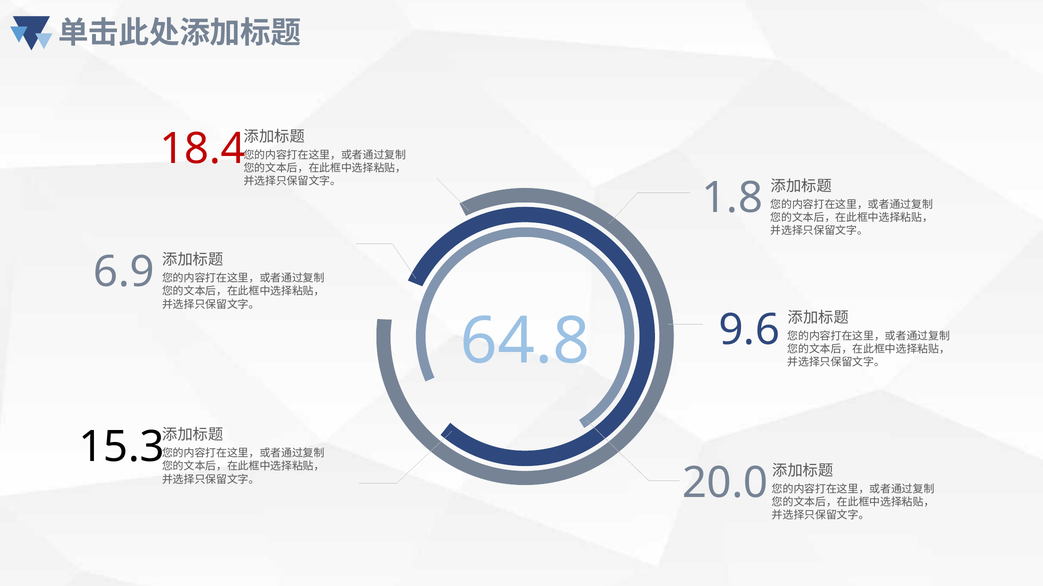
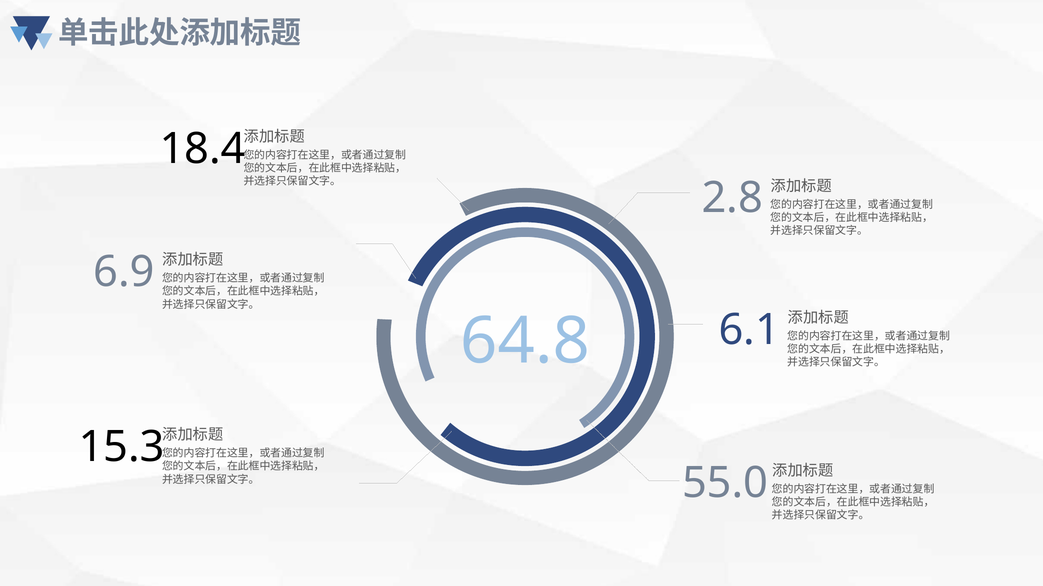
18.4 colour: red -> black
1.8: 1.8 -> 2.8
9.6: 9.6 -> 6.1
20.0: 20.0 -> 55.0
